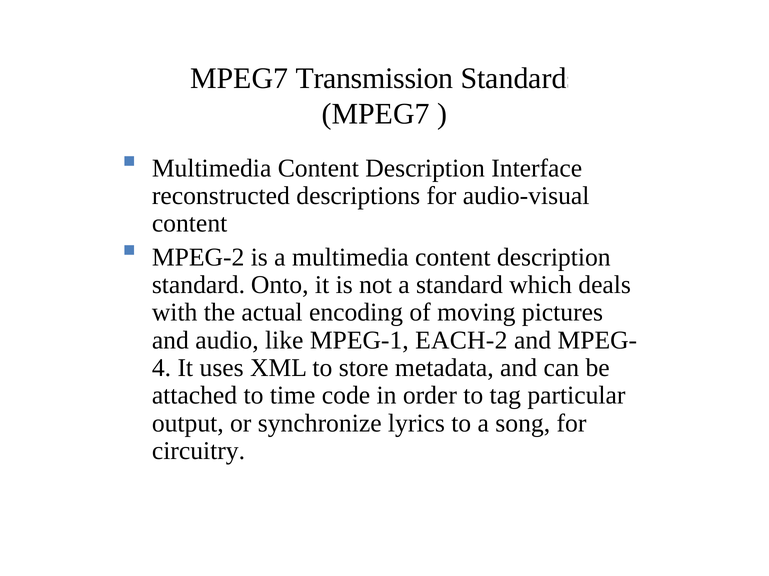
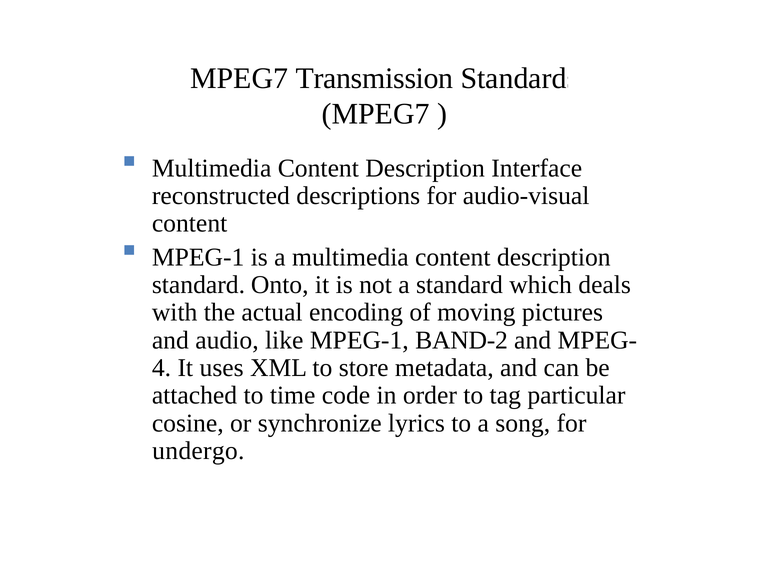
MPEG-2 at (198, 258): MPEG-2 -> MPEG-1
EACH-2: EACH-2 -> BAND-2
output: output -> cosine
circuitry: circuitry -> undergo
